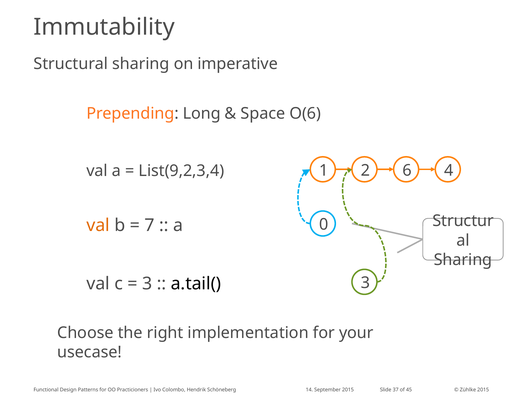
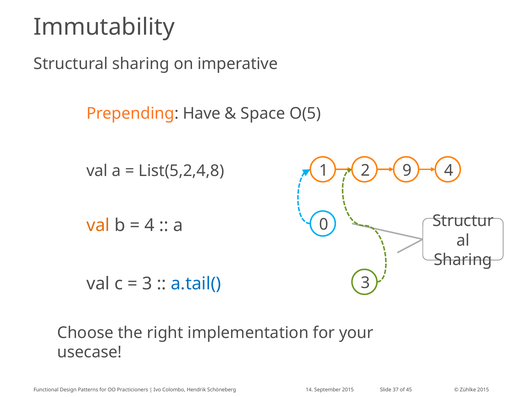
Long: Long -> Have
O(6: O(6 -> O(5
6: 6 -> 9
List(9,2,3,4: List(9,2,3,4 -> List(5,2,4,8
7 at (149, 225): 7 -> 4
a.tail( colour: black -> blue
